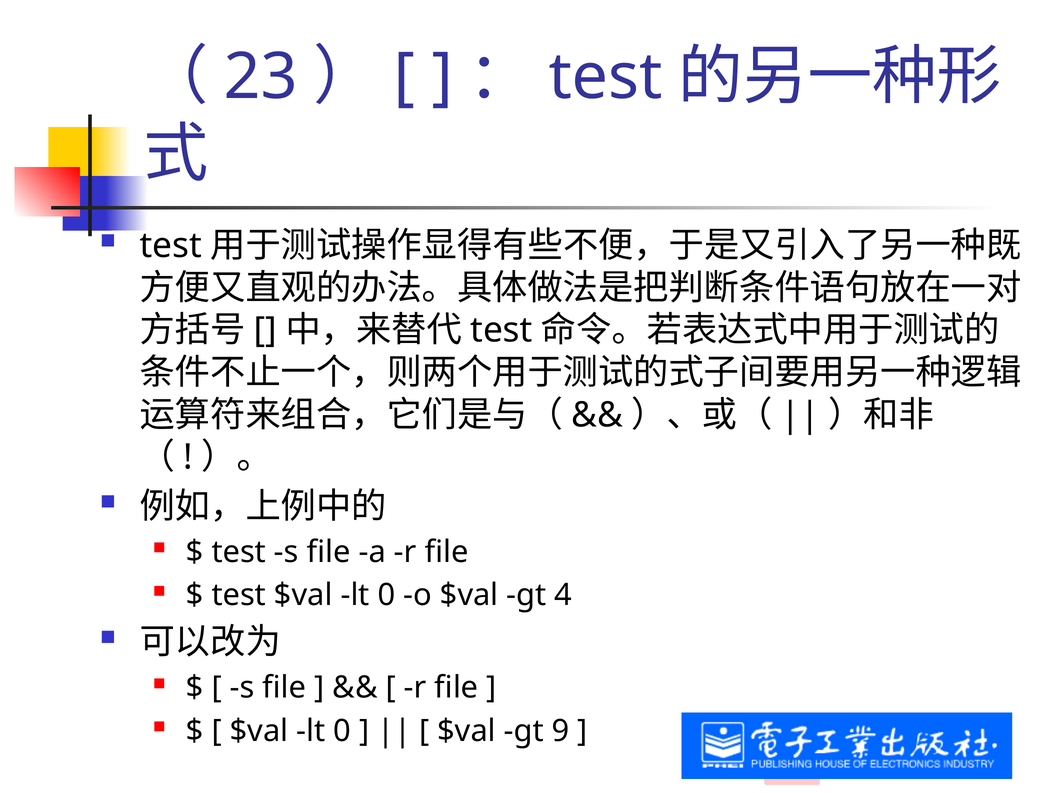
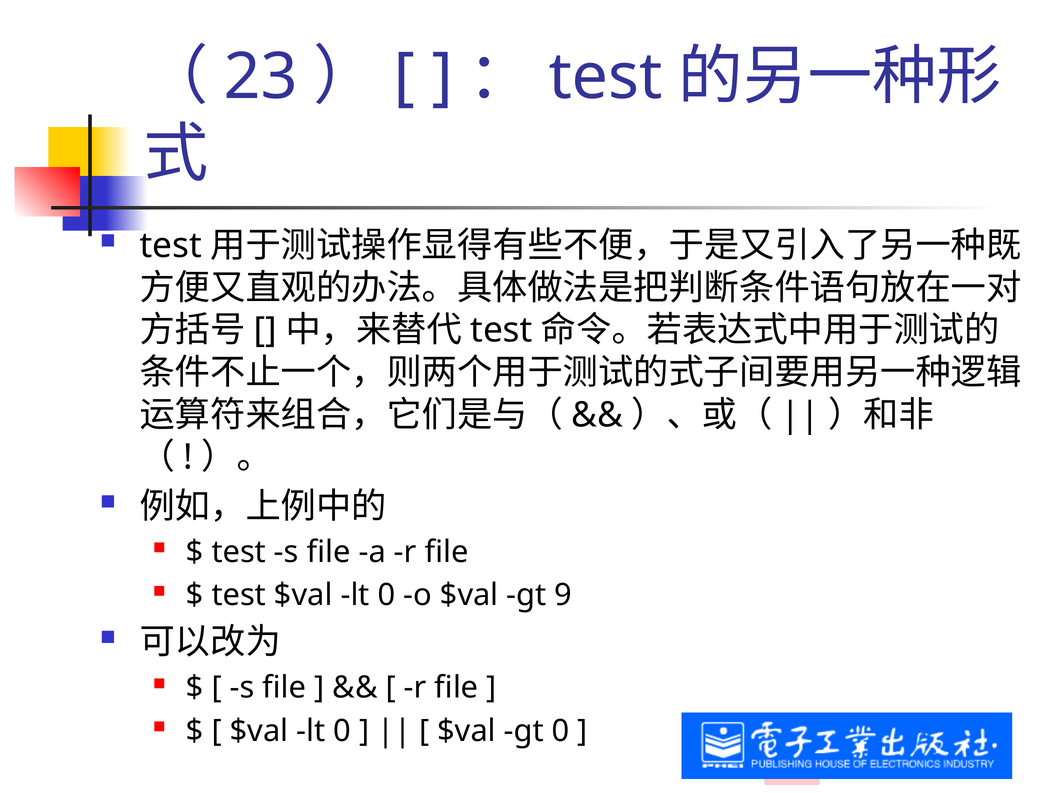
4: 4 -> 9
gt 9: 9 -> 0
